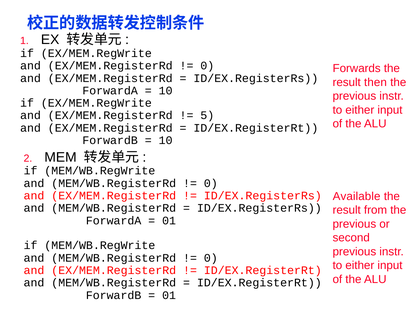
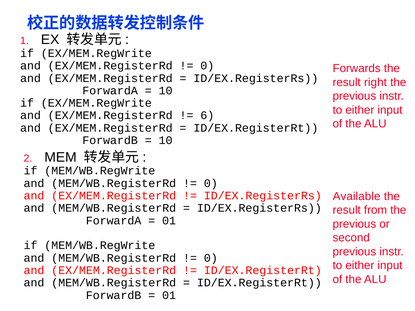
then: then -> right
5: 5 -> 6
